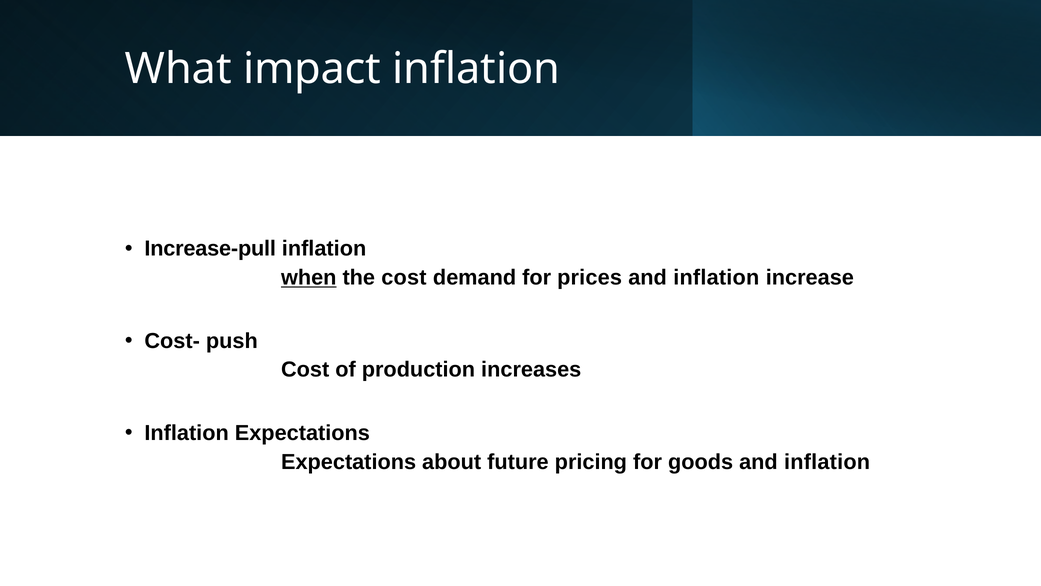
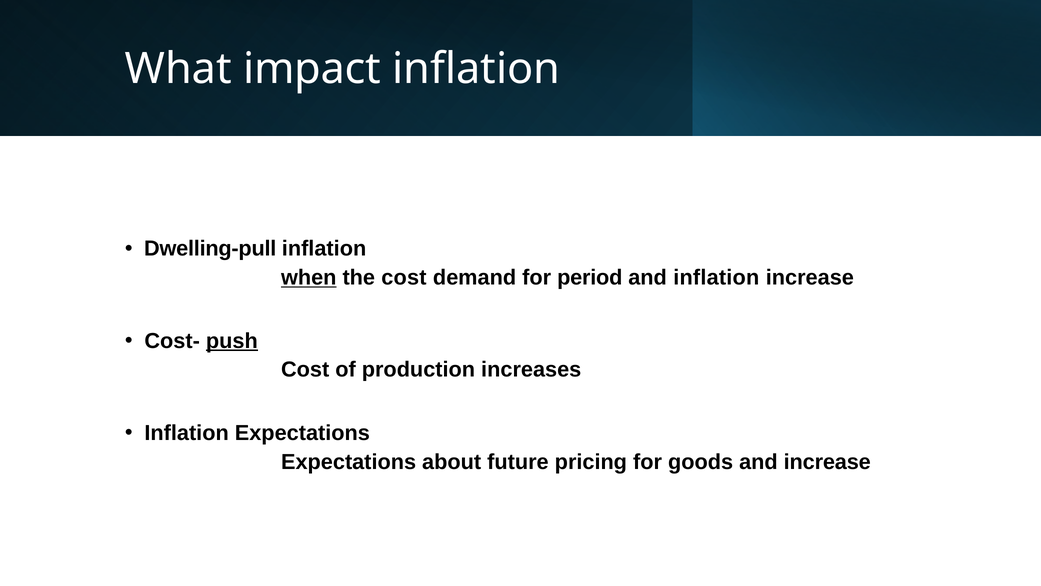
Increase-pull: Increase-pull -> Dwelling-pull
prices: prices -> period
push underline: none -> present
goods and inflation: inflation -> increase
